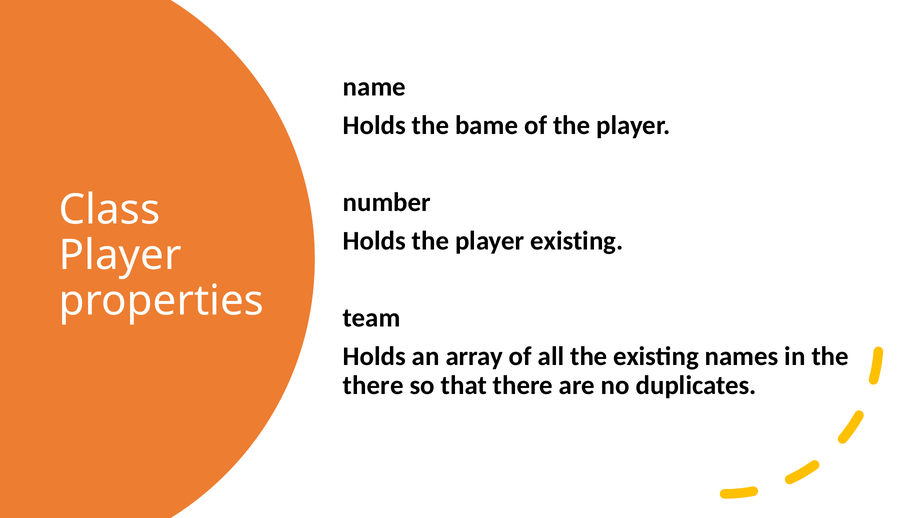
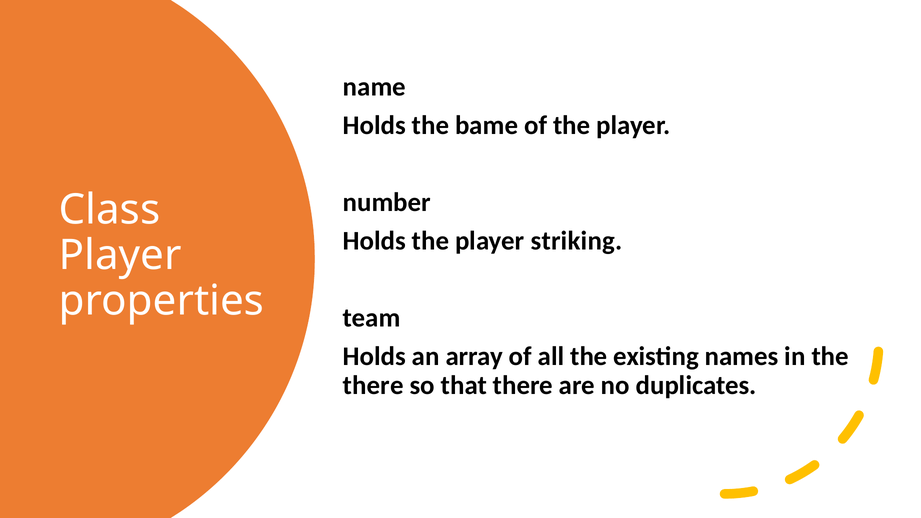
player existing: existing -> striking
